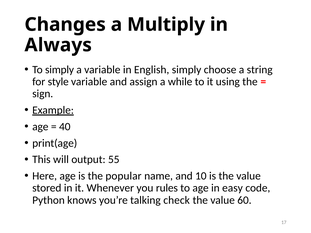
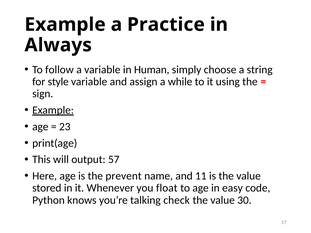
Changes at (65, 25): Changes -> Example
Multiply: Multiply -> Practice
To simply: simply -> follow
English: English -> Human
40: 40 -> 23
55: 55 -> 57
popular: popular -> prevent
10: 10 -> 11
rules: rules -> float
60: 60 -> 30
